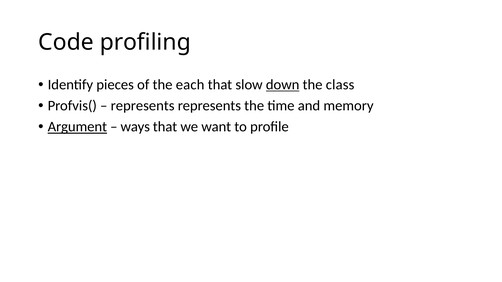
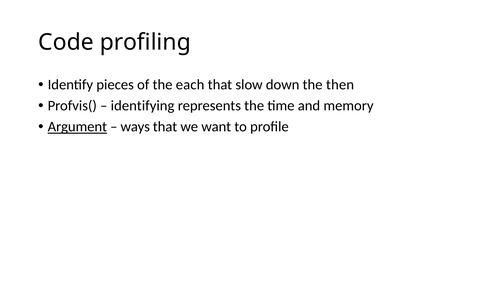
down underline: present -> none
class: class -> then
represents at (143, 106): represents -> identifying
